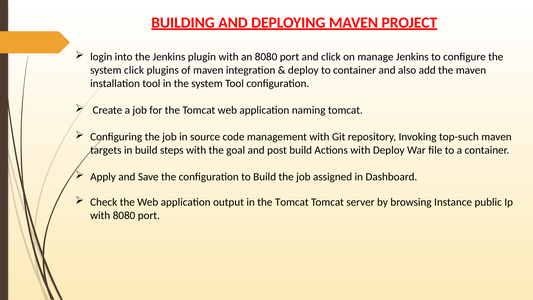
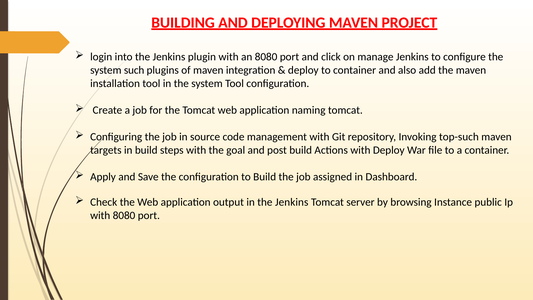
system click: click -> such
in the Tomcat: Tomcat -> Jenkins
